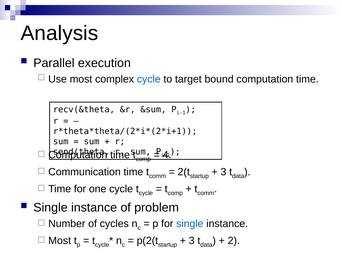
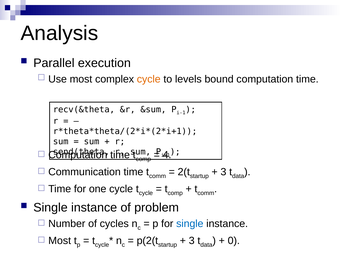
cycle at (149, 79) colour: blue -> orange
target: target -> levels
2: 2 -> 0
